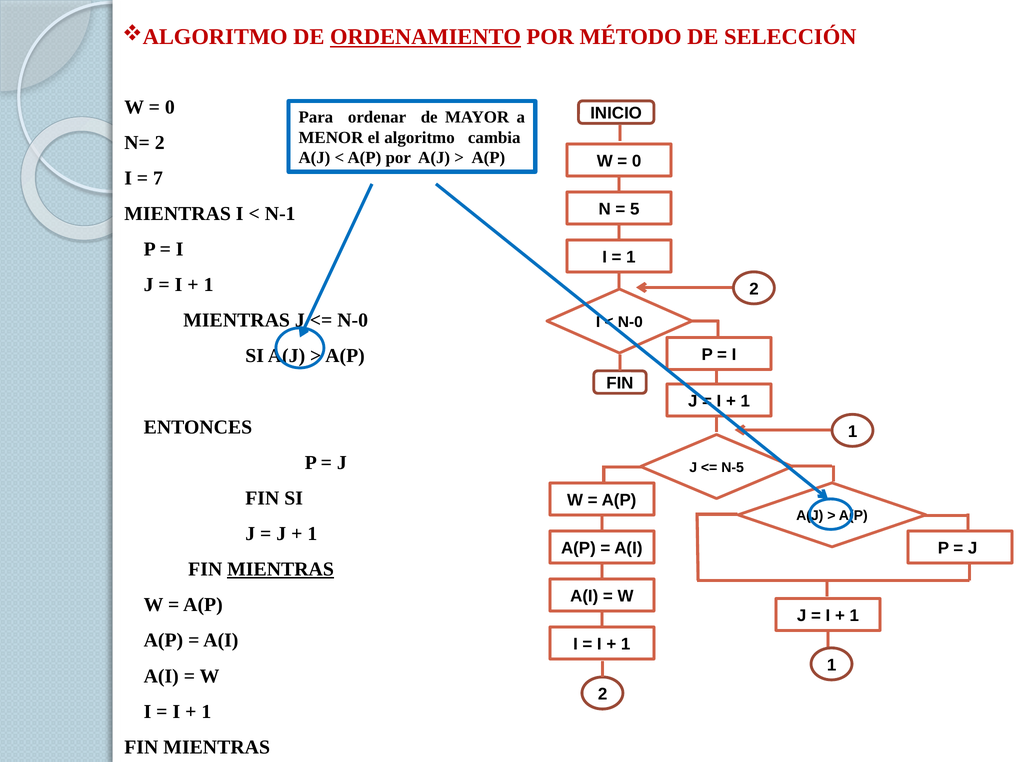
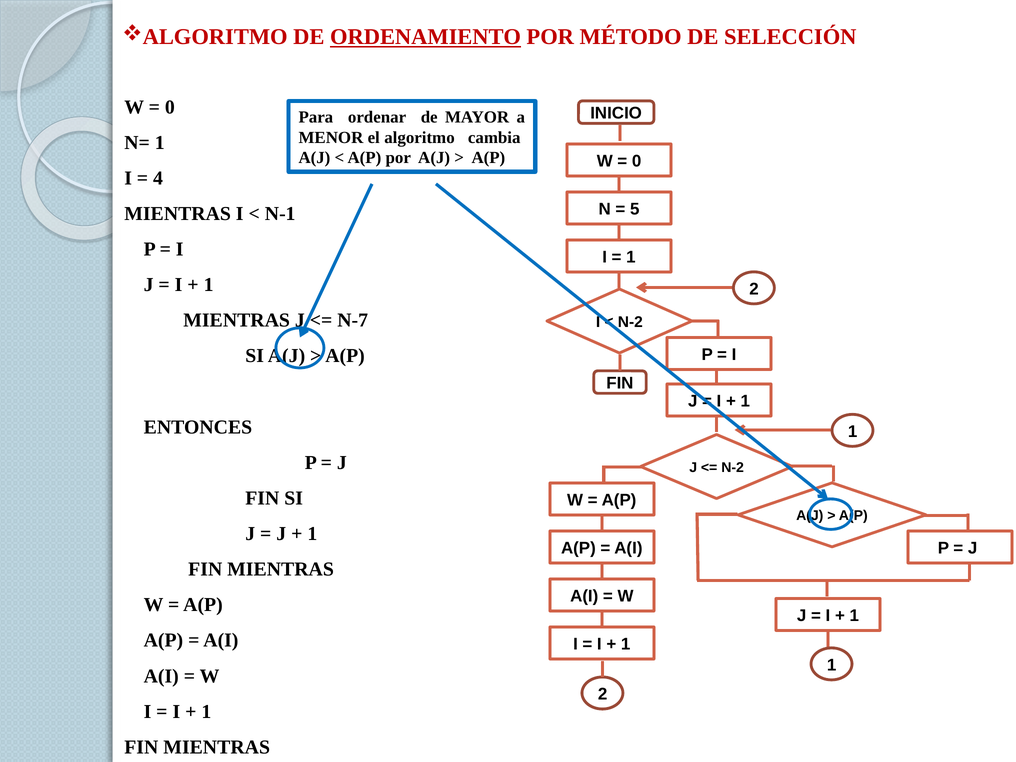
N= 2: 2 -> 1
7: 7 -> 4
N-0 at (353, 320): N-0 -> N-7
N-0 at (630, 322): N-0 -> N-2
N-5 at (733, 468): N-5 -> N-2
MIENTRAS at (281, 569) underline: present -> none
